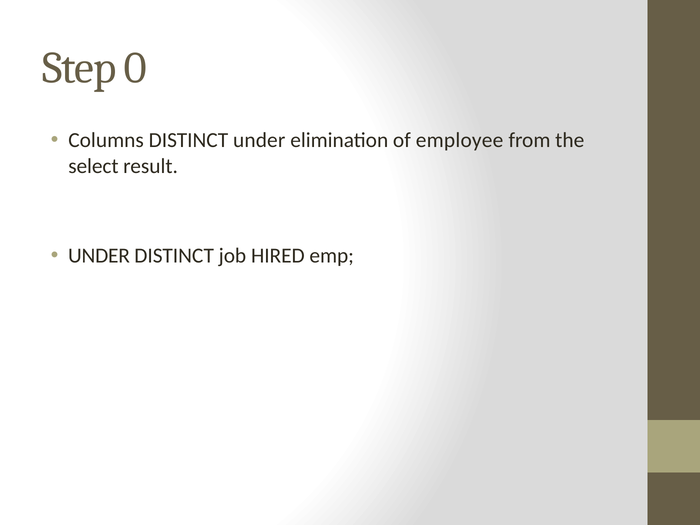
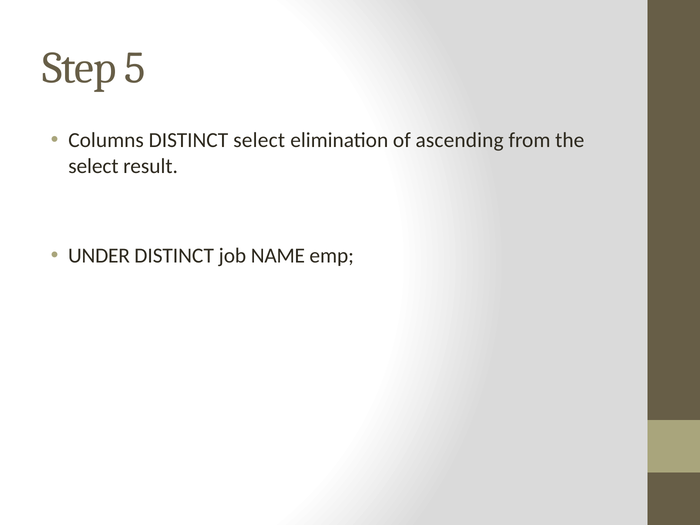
0: 0 -> 5
DISTINCT under: under -> select
employee: employee -> ascending
HIRED: HIRED -> NAME
